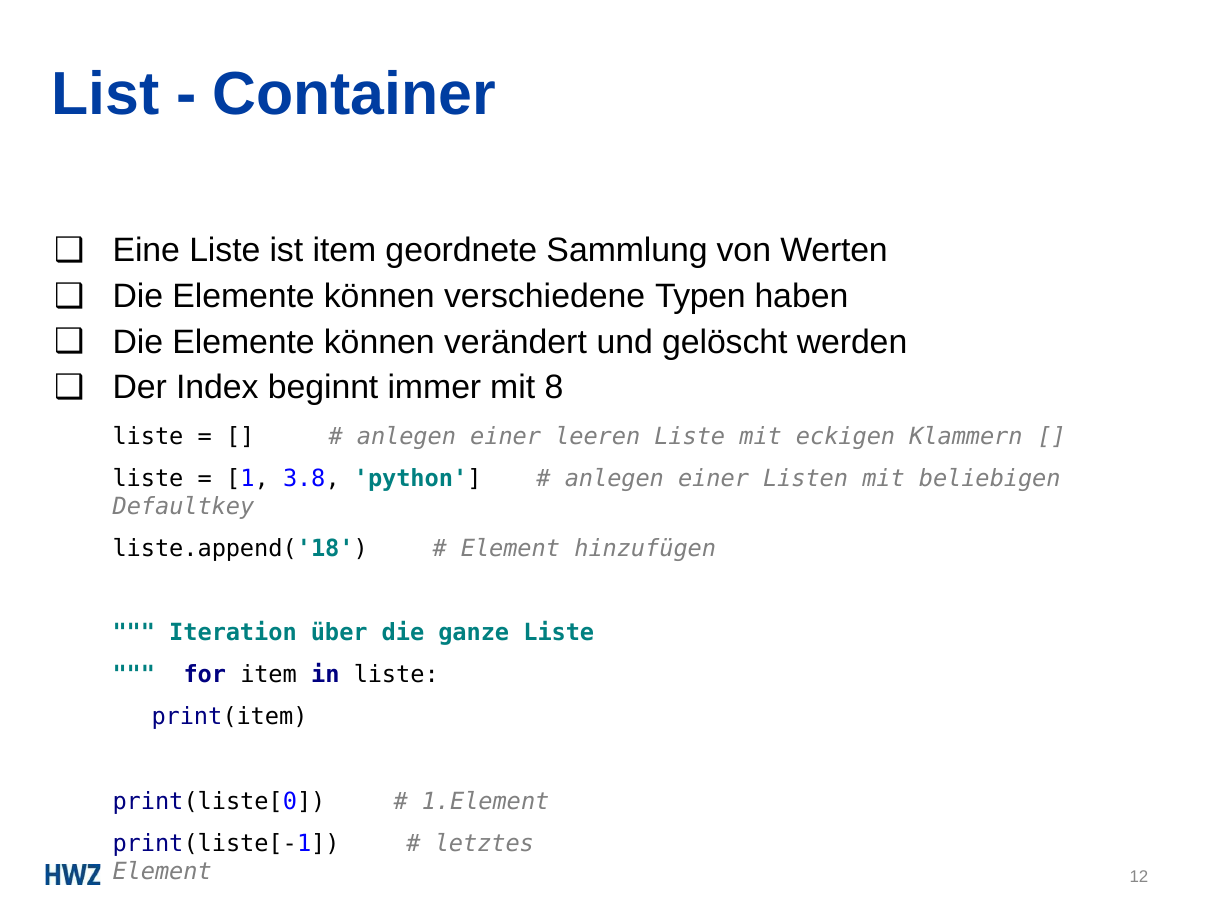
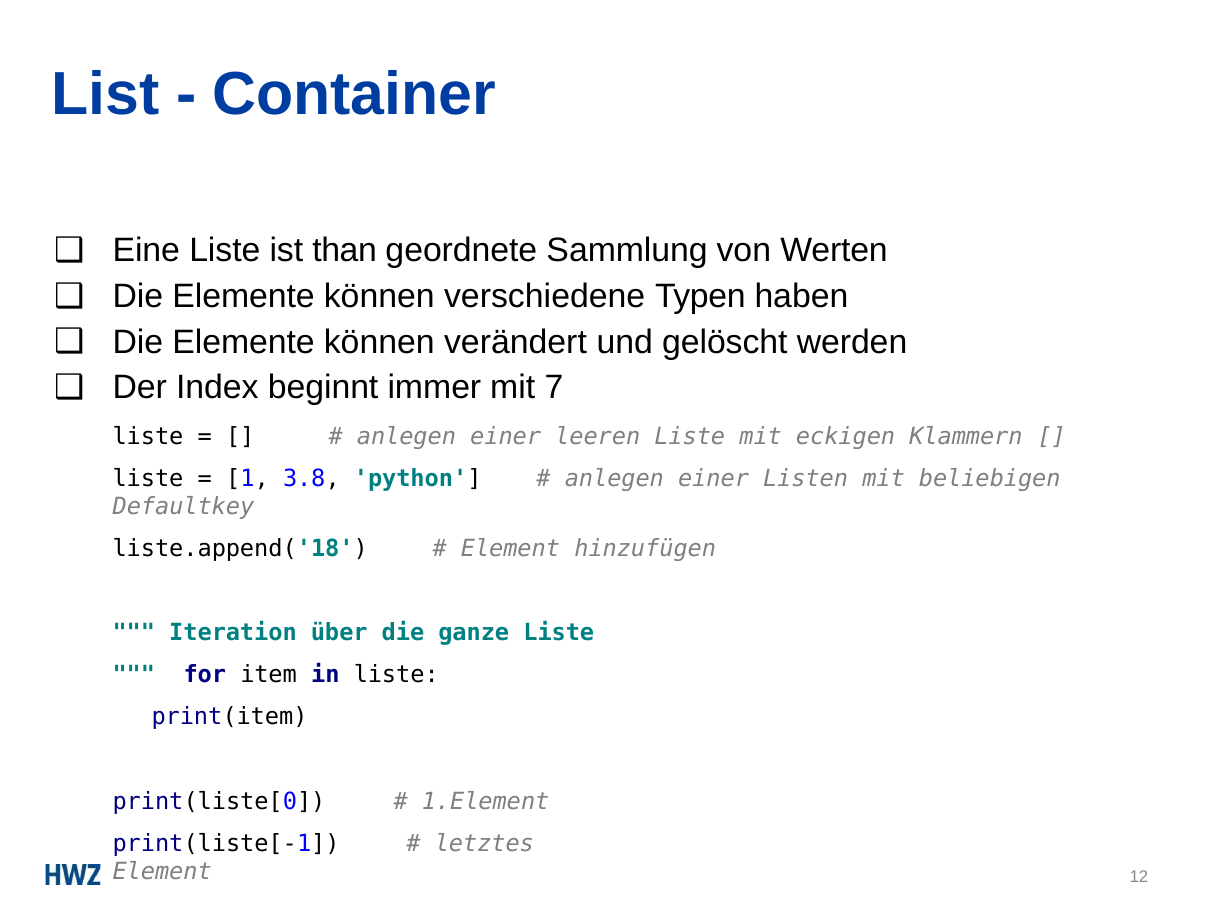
ist item: item -> than
8: 8 -> 7
